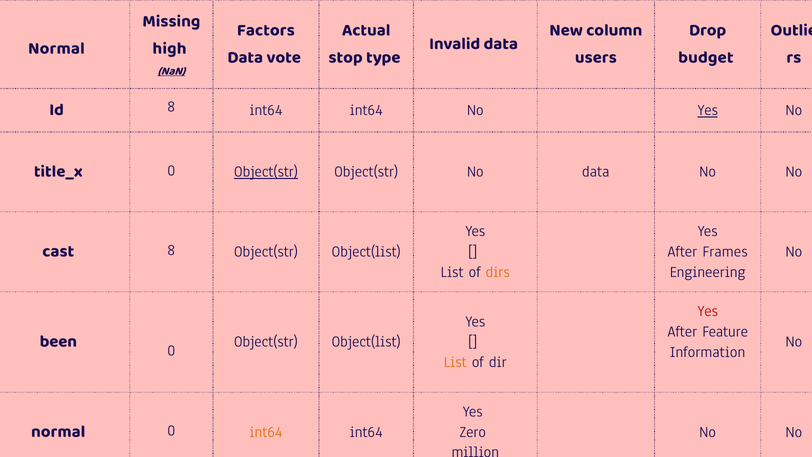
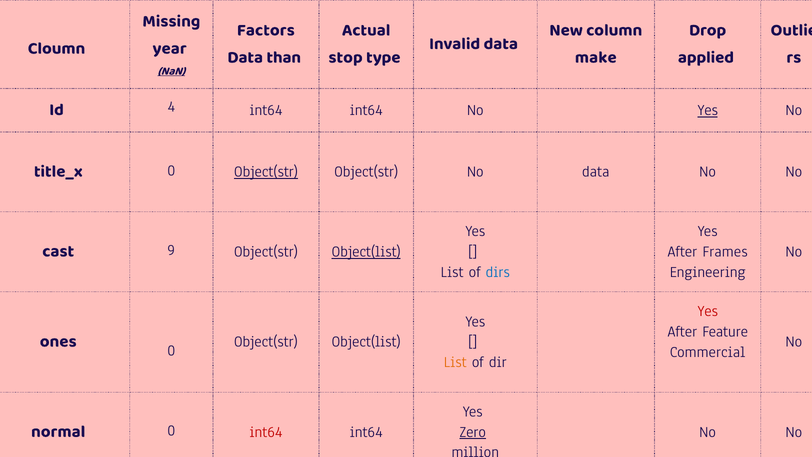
Normal at (56, 48): Normal -> Cloumn
high: high -> year
vote: vote -> than
users: users -> make
budget: budget -> applied
Id 8: 8 -> 4
cast 8: 8 -> 9
Object(list at (366, 251) underline: none -> present
dirs colour: orange -> blue
been: been -> ones
Information: Information -> Commercial
Zero underline: none -> present
int64 at (266, 432) colour: orange -> red
